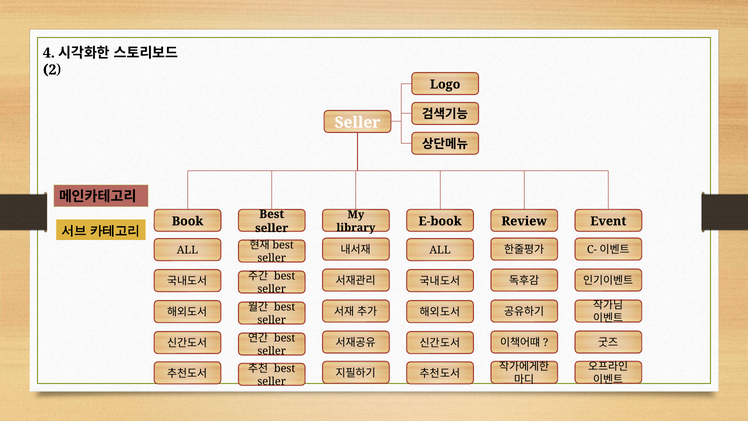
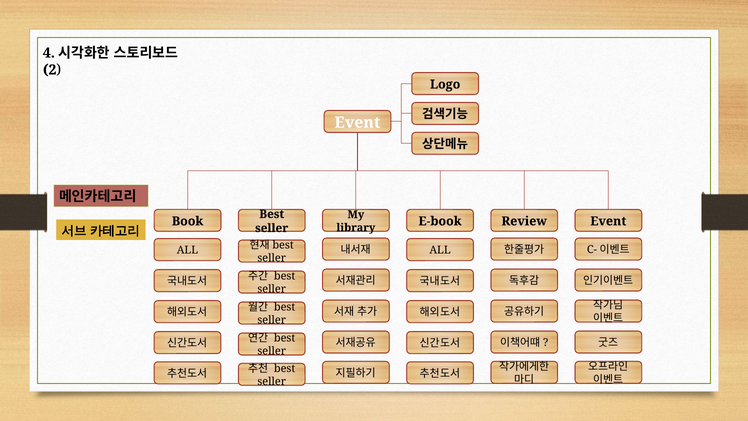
Seller at (357, 122): Seller -> Event
